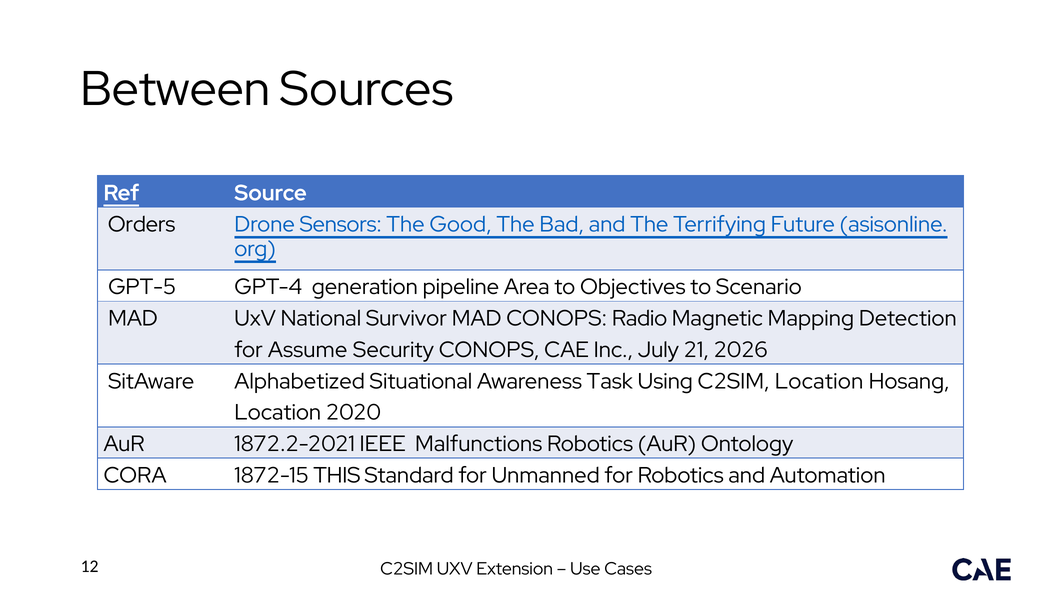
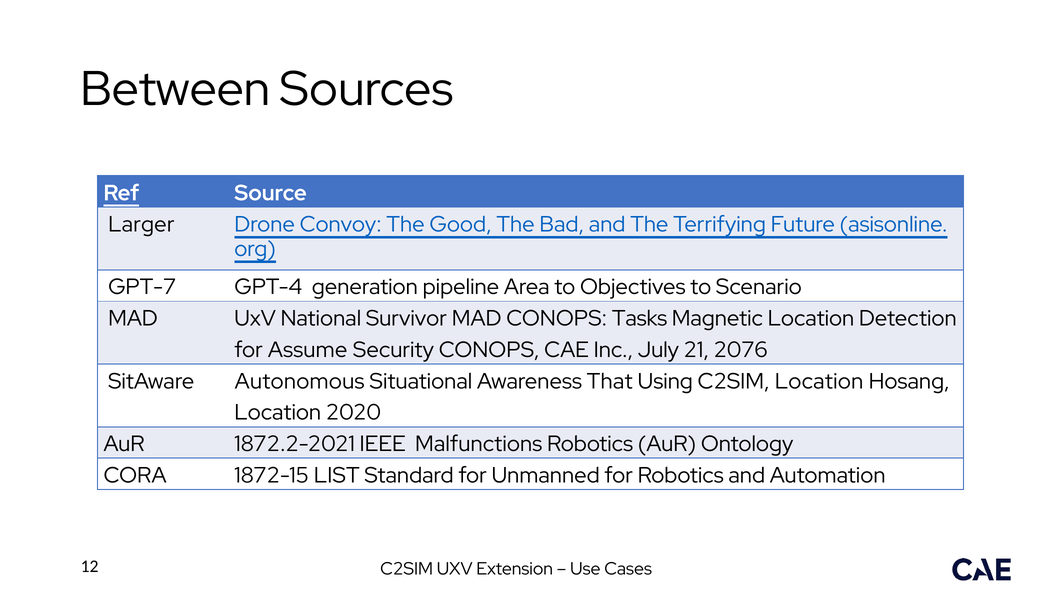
Orders: Orders -> Larger
Sensors: Sensors -> Convoy
GPT-5: GPT-5 -> GPT-7
Radio: Radio -> Tasks
Magnetic Mapping: Mapping -> Location
2026: 2026 -> 2076
Alphabetized: Alphabetized -> Autonomous
Task: Task -> That
THIS: THIS -> LIST
